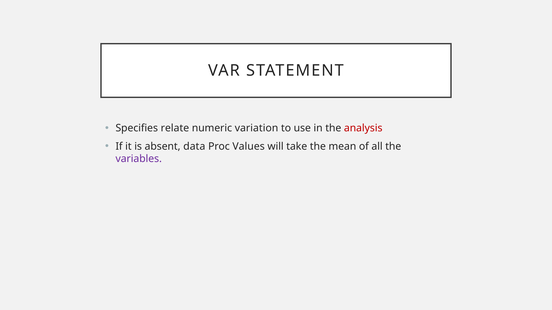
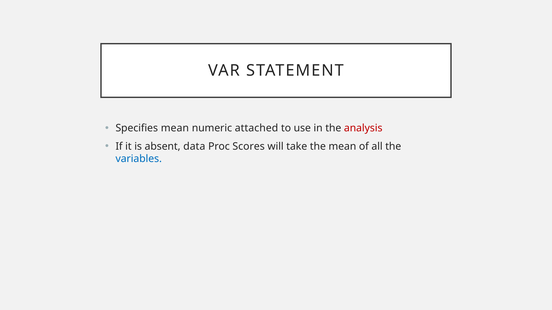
Specifies relate: relate -> mean
variation: variation -> attached
Values: Values -> Scores
variables colour: purple -> blue
